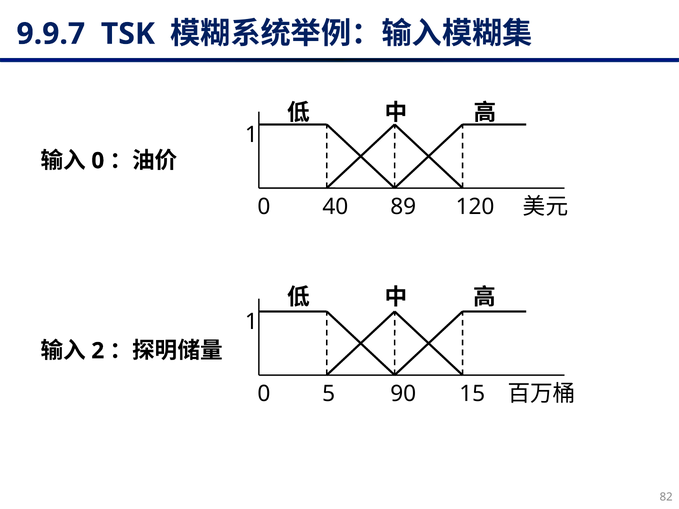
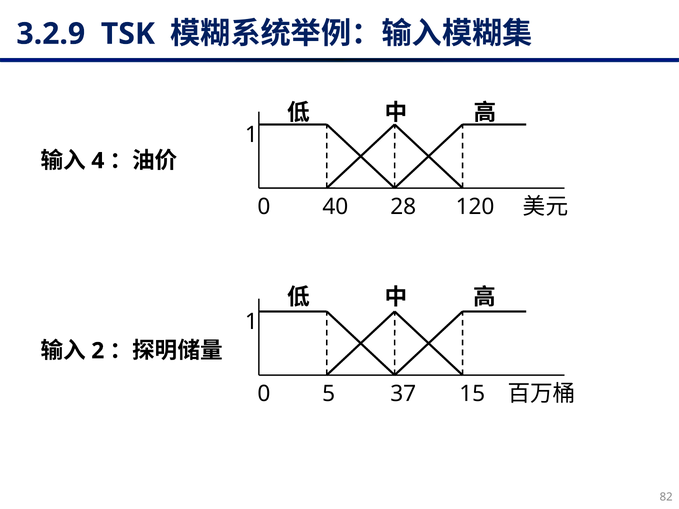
9.9.7: 9.9.7 -> 3.2.9
0 at (98, 161): 0 -> 4
89: 89 -> 28
90: 90 -> 37
